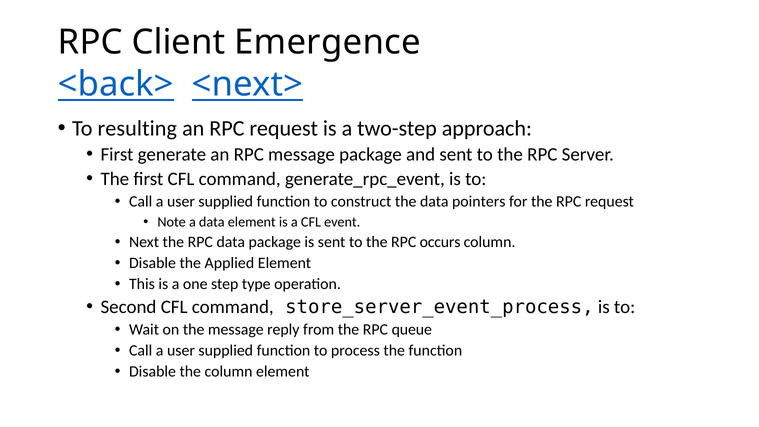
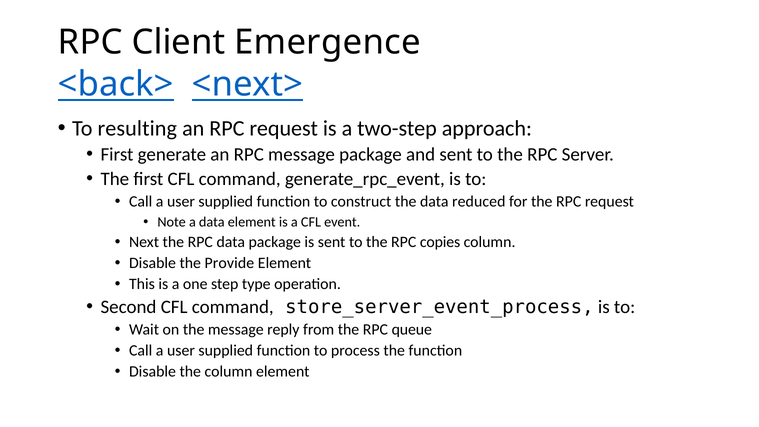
pointers: pointers -> reduced
occurs: occurs -> copies
Applied: Applied -> Provide
